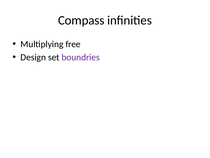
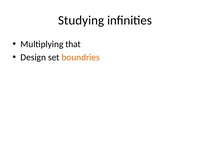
Compass: Compass -> Studying
free: free -> that
boundries colour: purple -> orange
